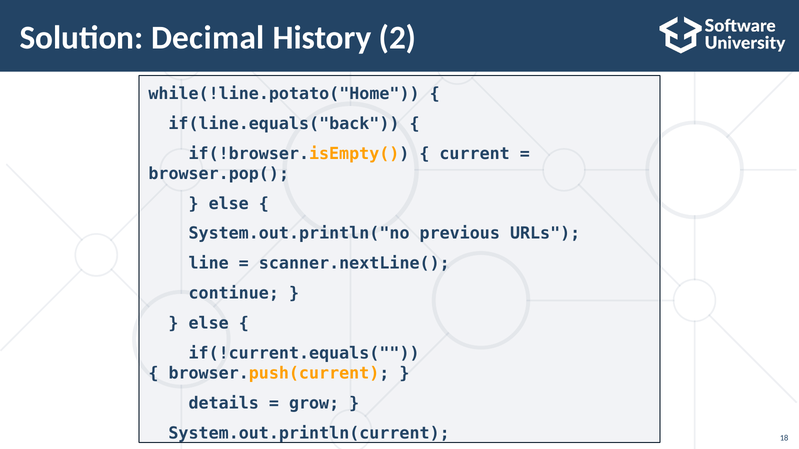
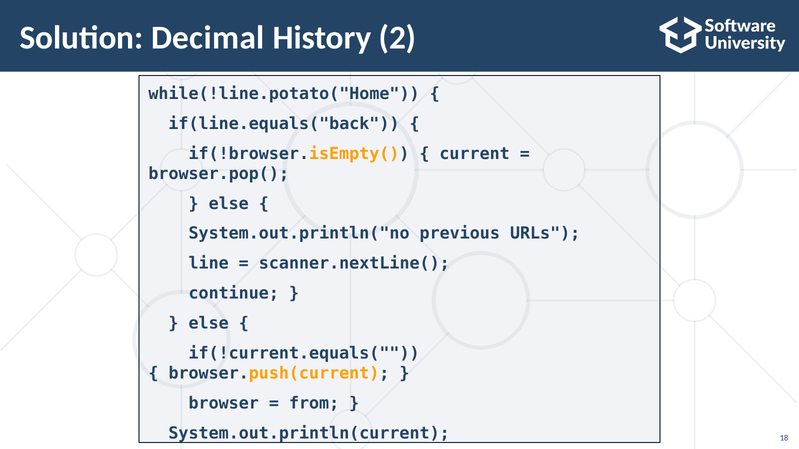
details: details -> browser
grow: grow -> from
